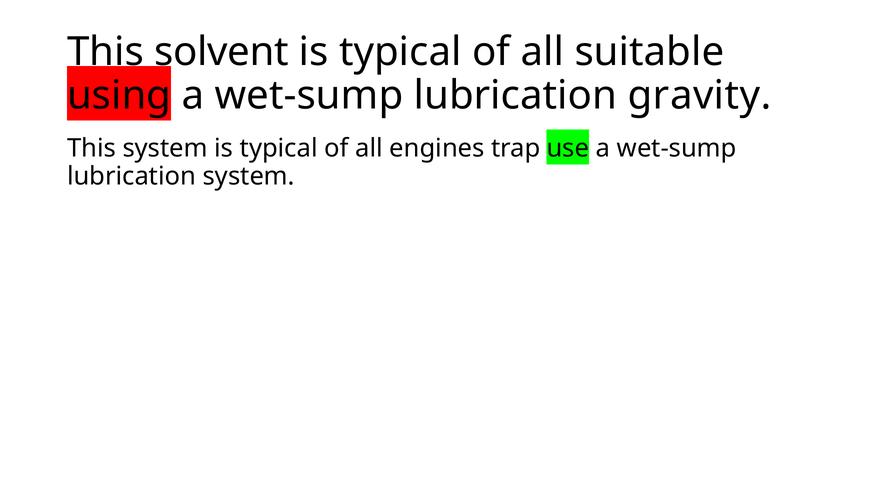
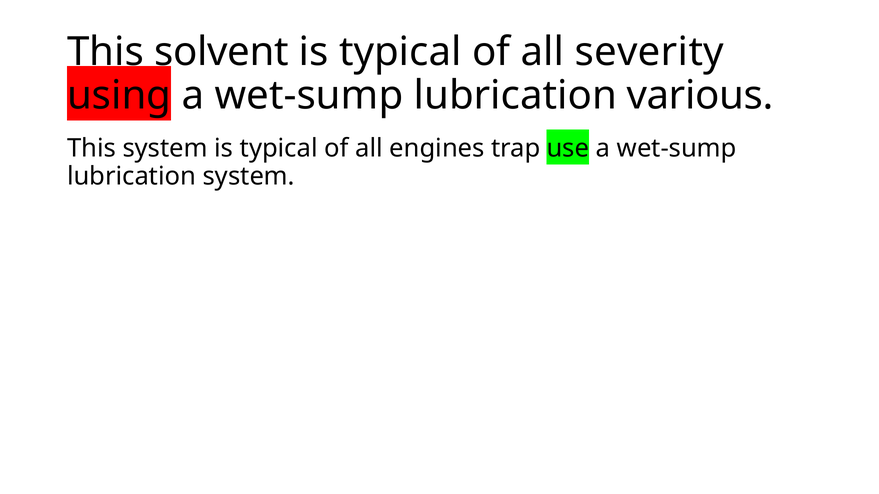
suitable: suitable -> severity
gravity: gravity -> various
